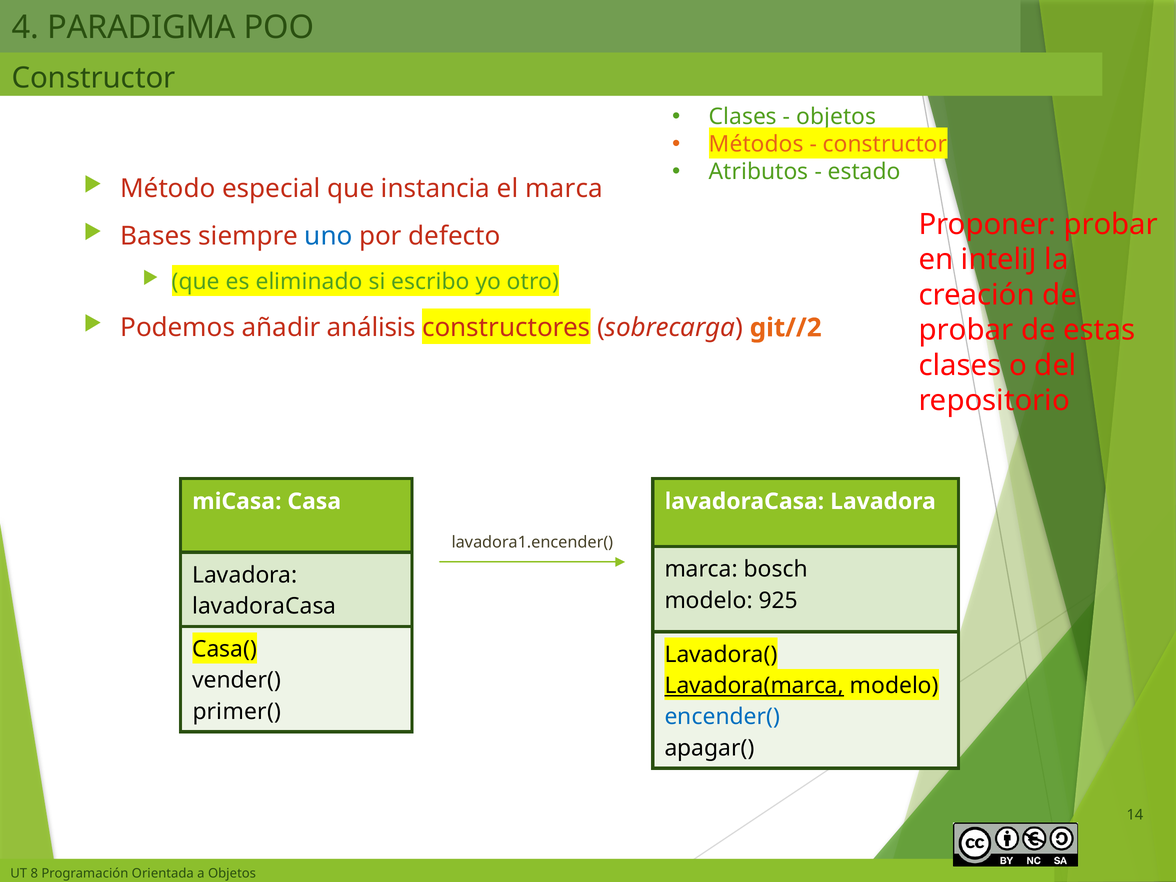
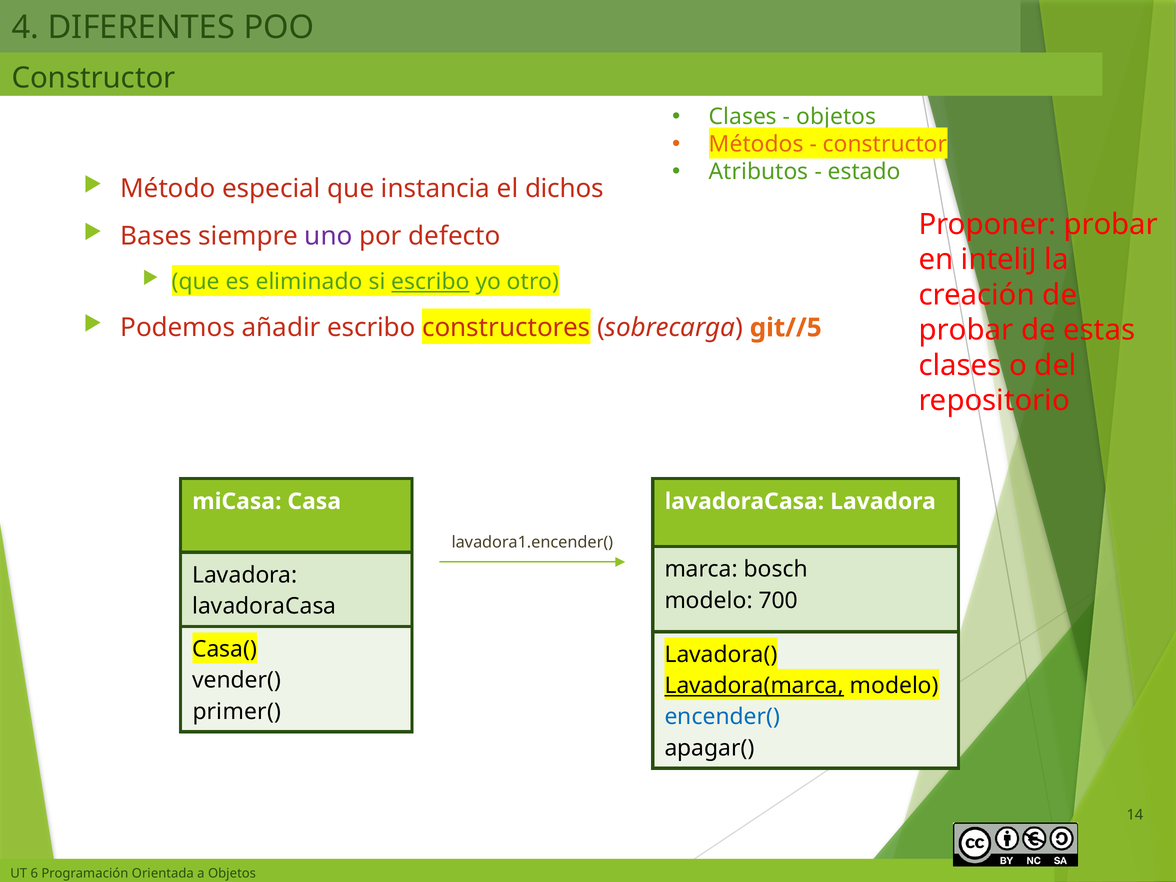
PARADIGMA: PARADIGMA -> DIFERENTES
el marca: marca -> dichos
uno colour: blue -> purple
escribo at (430, 282) underline: none -> present
añadir análisis: análisis -> escribo
git//2: git//2 -> git//5
925: 925 -> 700
8: 8 -> 6
